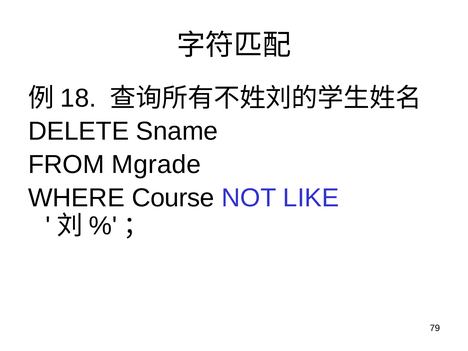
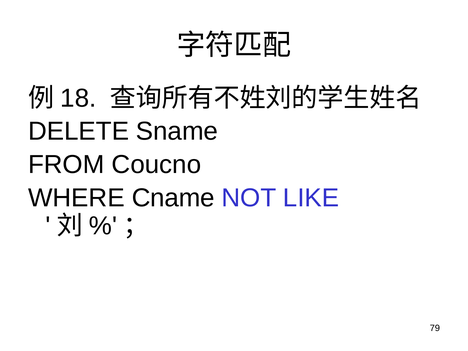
Mgrade: Mgrade -> Coucno
Course: Course -> Cname
